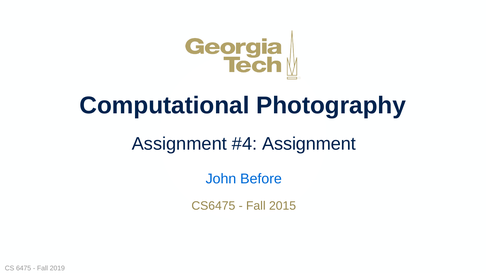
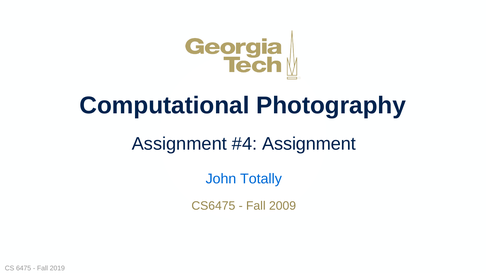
Before: Before -> Totally
2015: 2015 -> 2009
